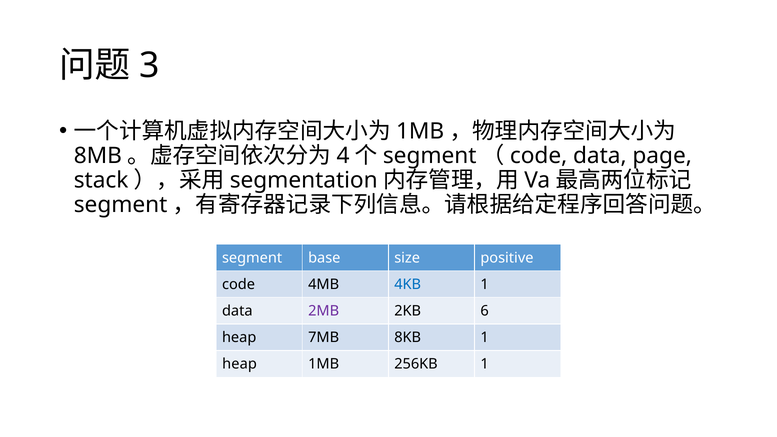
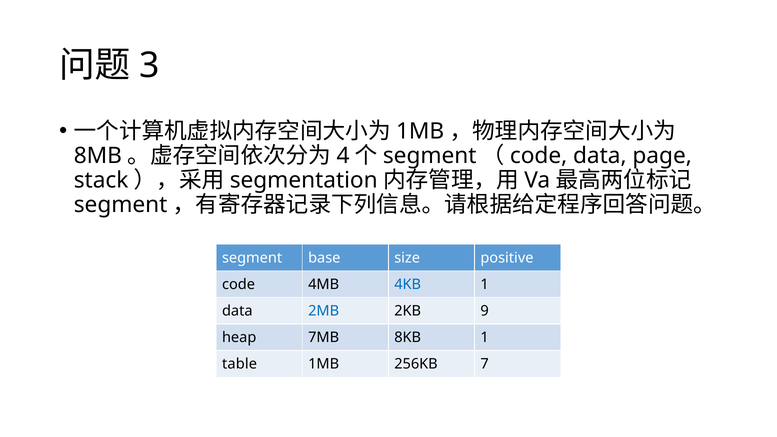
2MB colour: purple -> blue
6: 6 -> 9
heap at (240, 364): heap -> table
256KB 1: 1 -> 7
